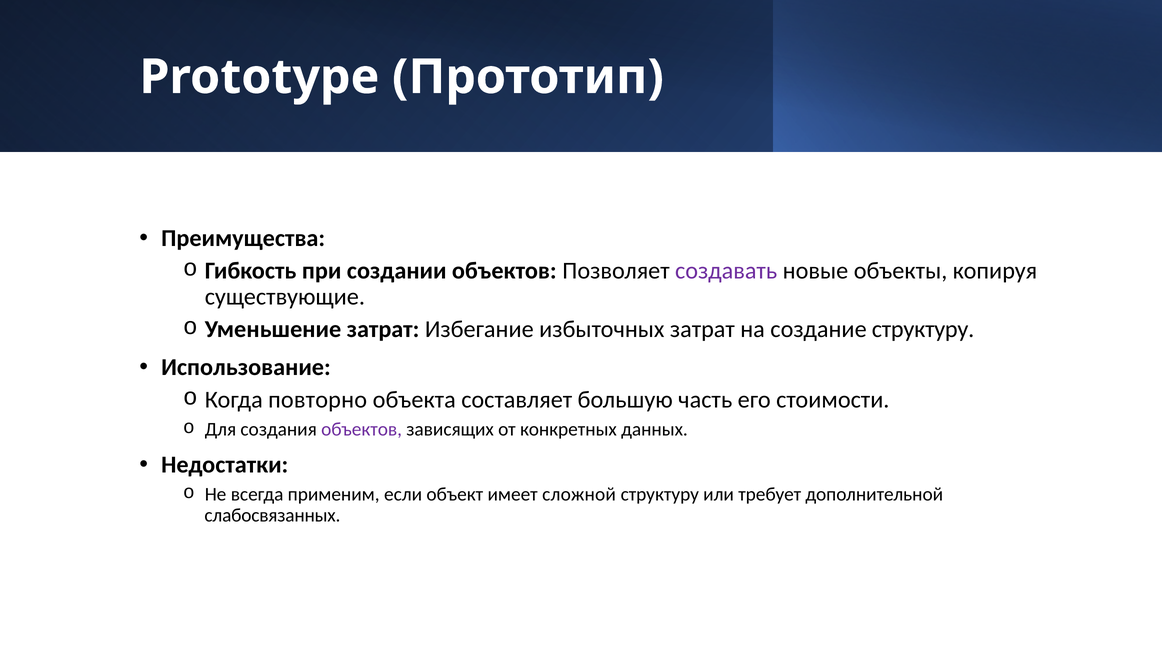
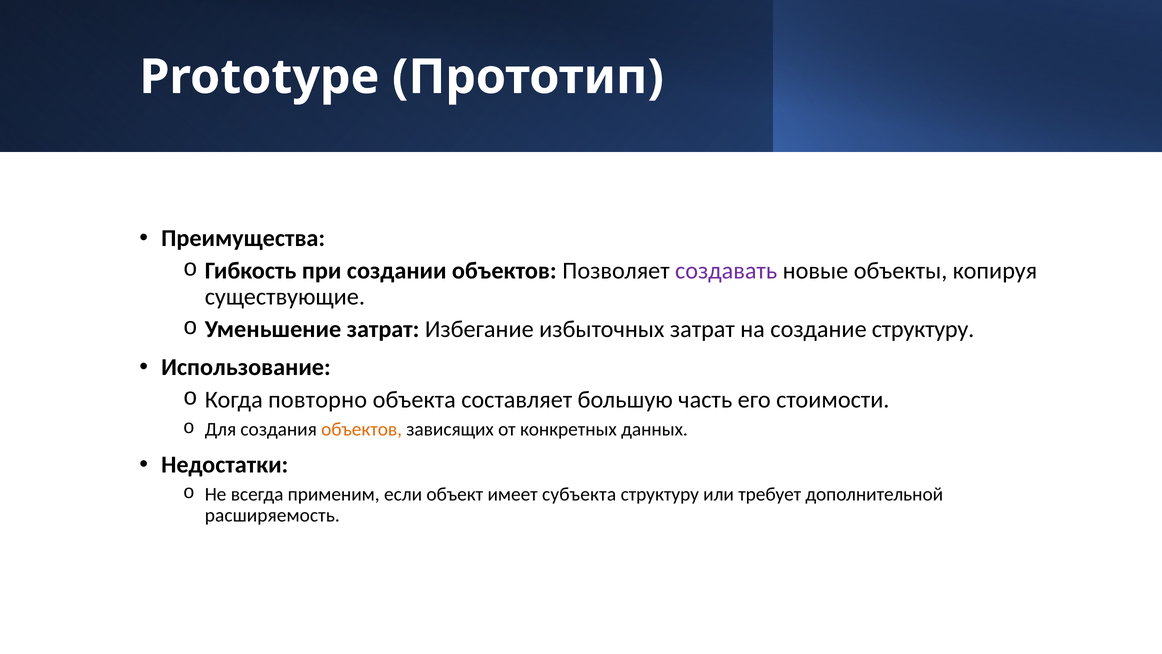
объектов at (362, 429) colour: purple -> orange
сложной: сложной -> субъекта
слабосвязанных: слабосвязанных -> расширяемость
